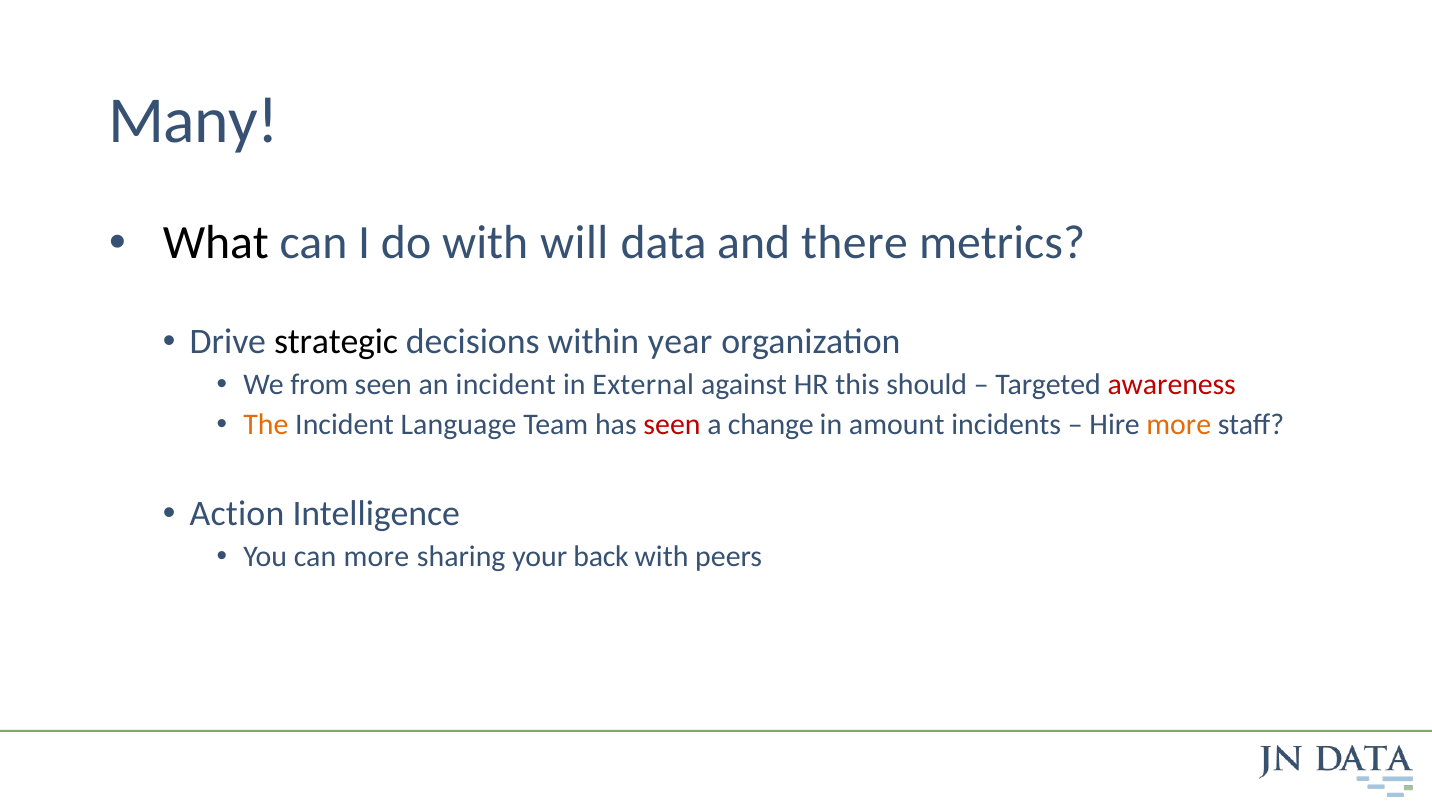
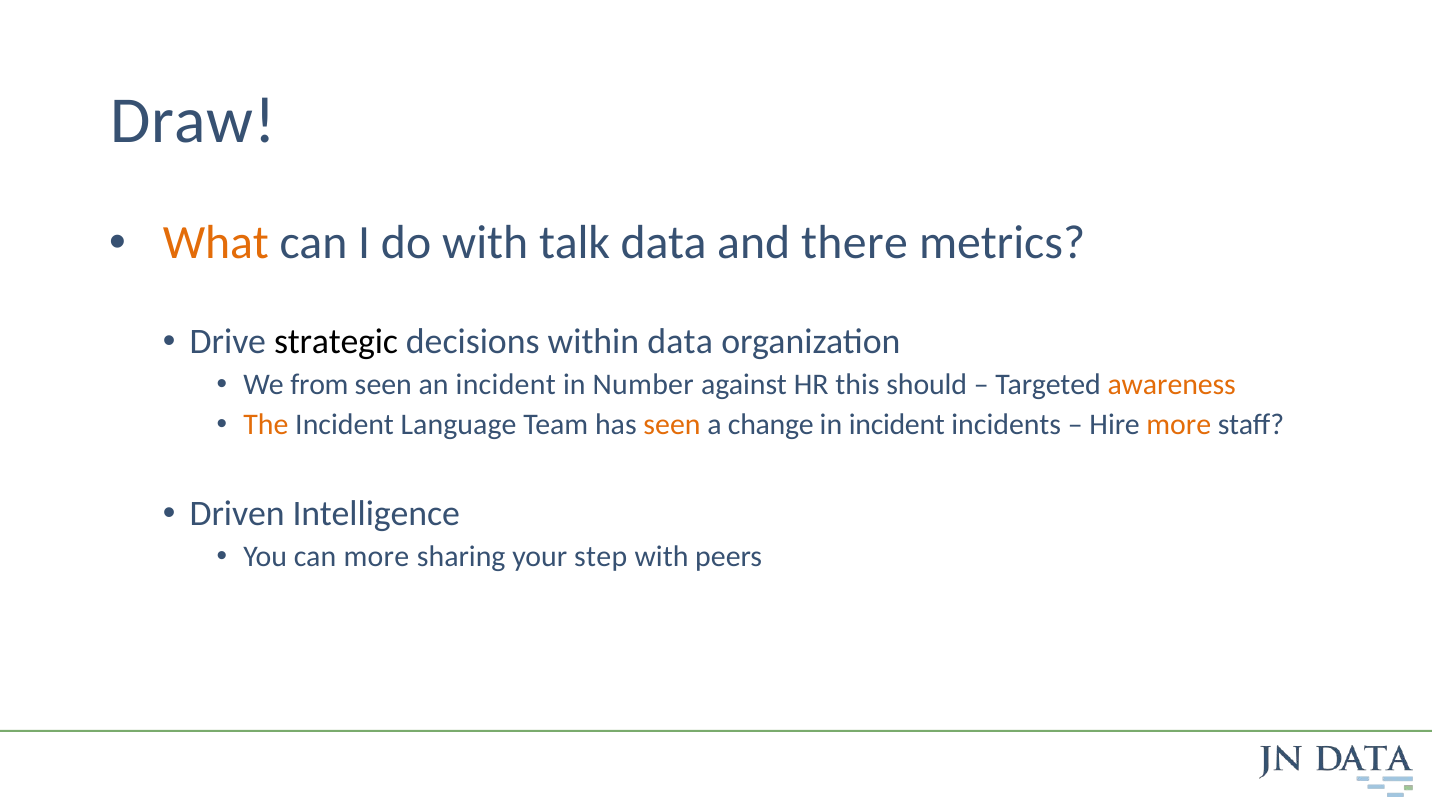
Many: Many -> Draw
What colour: black -> orange
will: will -> talk
within year: year -> data
External: External -> Number
awareness colour: red -> orange
seen at (672, 424) colour: red -> orange
in amount: amount -> incident
Action: Action -> Driven
back: back -> step
